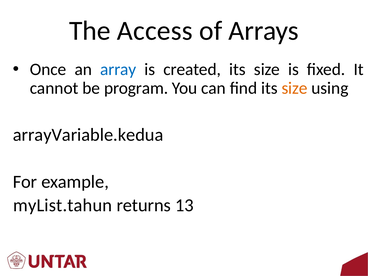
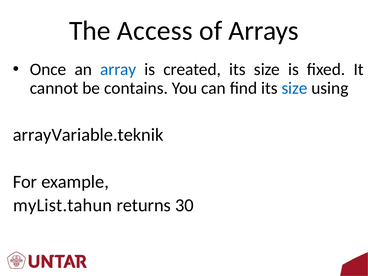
program: program -> contains
size at (295, 88) colour: orange -> blue
arrayVariable.kedua: arrayVariable.kedua -> arrayVariable.teknik
13: 13 -> 30
